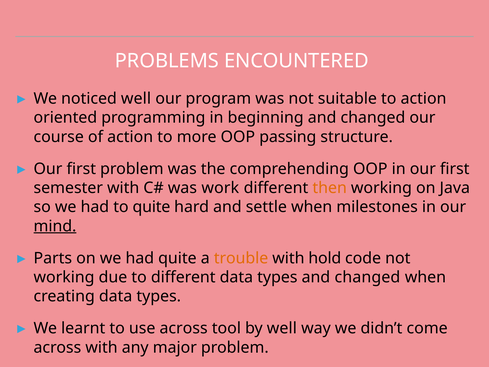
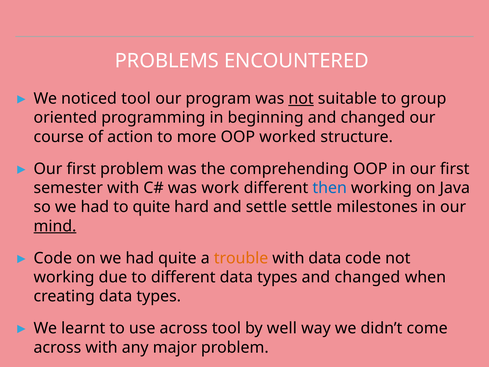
noticed well: well -> tool
not at (301, 99) underline: none -> present
to action: action -> group
passing: passing -> worked
then colour: orange -> blue
settle when: when -> settle
Parts at (53, 258): Parts -> Code
with hold: hold -> data
